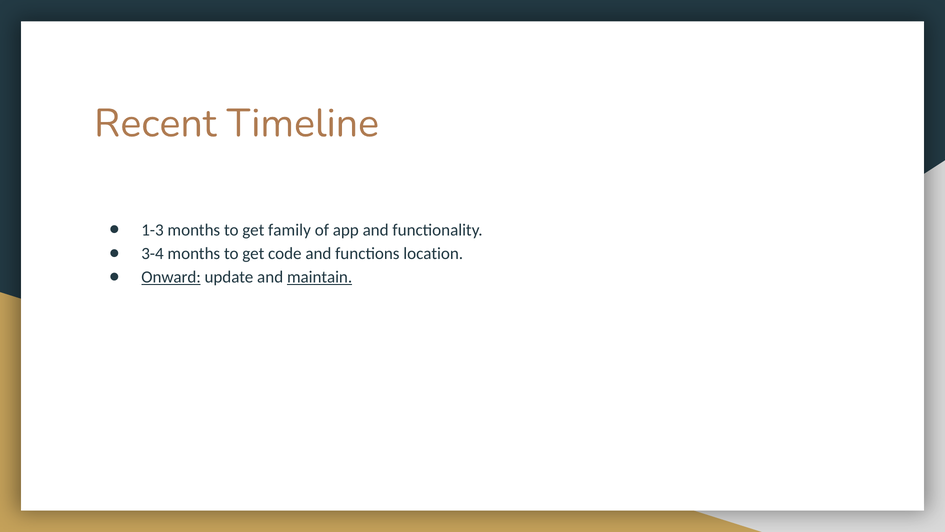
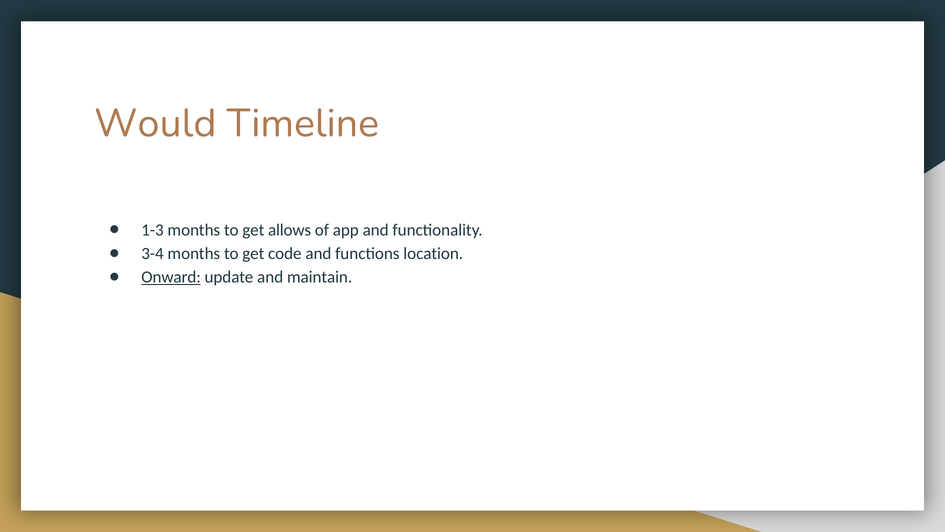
Recent: Recent -> Would
family: family -> allows
maintain underline: present -> none
